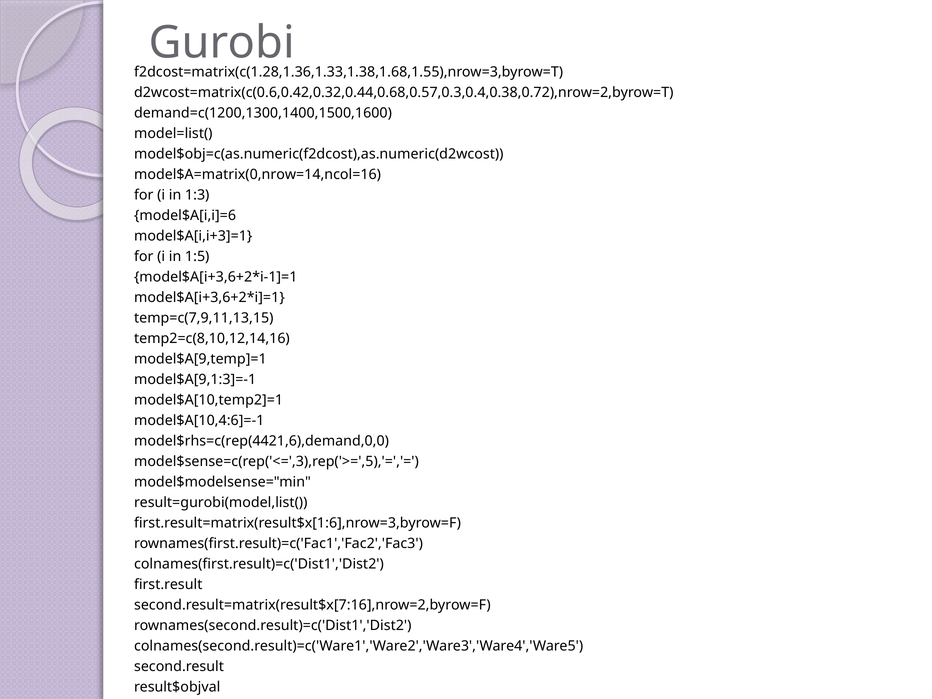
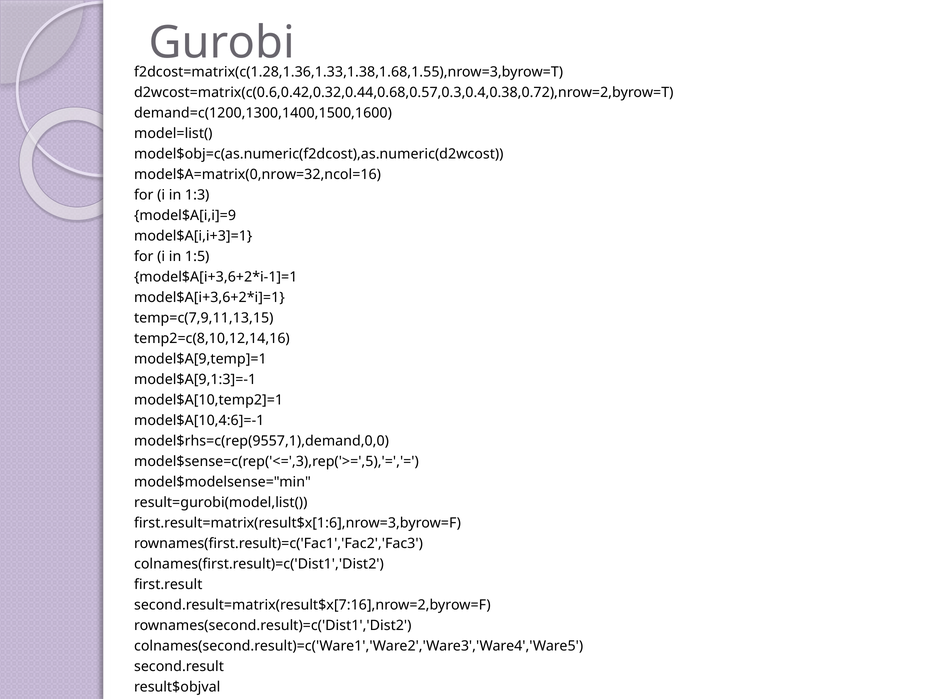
model$A=matrix(0,nrow=14,ncol=16: model$A=matrix(0,nrow=14,ncol=16 -> model$A=matrix(0,nrow=32,ncol=16
model$A[i,i]=6: model$A[i,i]=6 -> model$A[i,i]=9
model$rhs=c(rep(4421,6),demand,0,0: model$rhs=c(rep(4421,6),demand,0,0 -> model$rhs=c(rep(9557,1),demand,0,0
